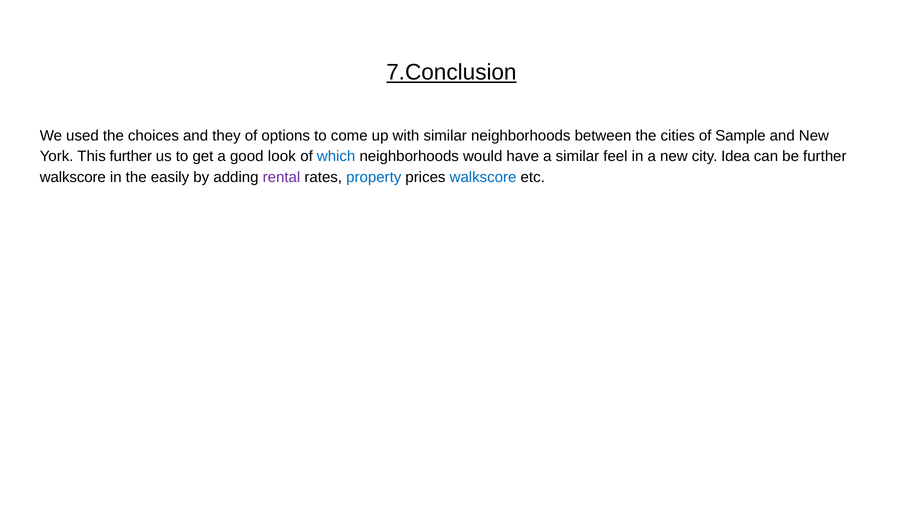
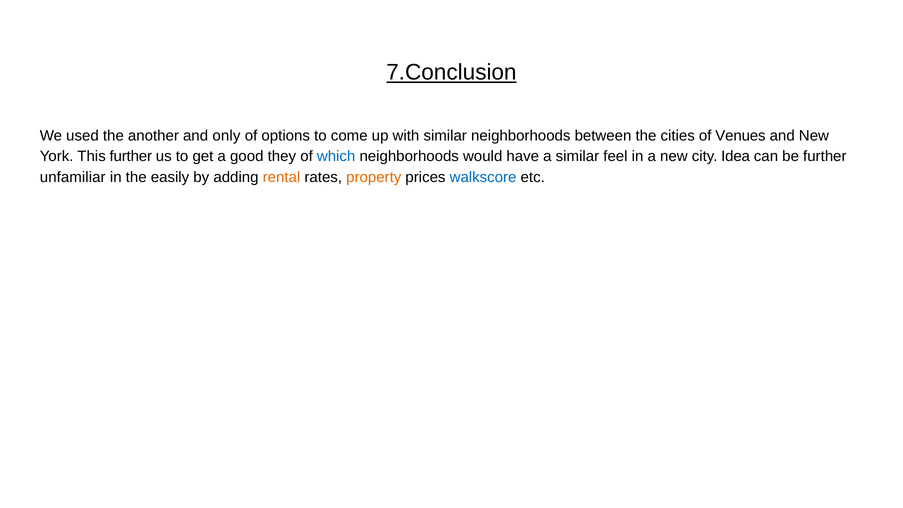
choices: choices -> another
they: they -> only
Sample: Sample -> Venues
look: look -> they
walkscore at (73, 177): walkscore -> unfamiliar
rental colour: purple -> orange
property colour: blue -> orange
